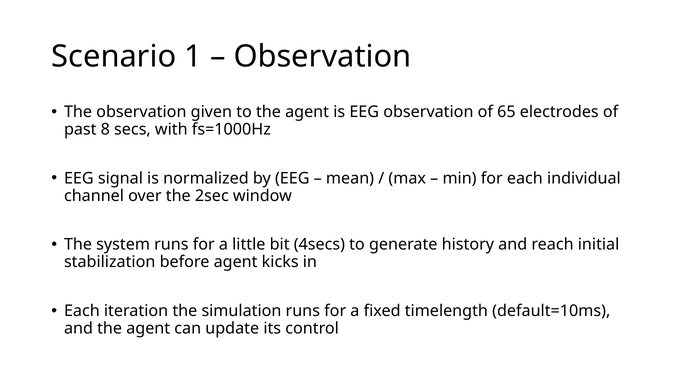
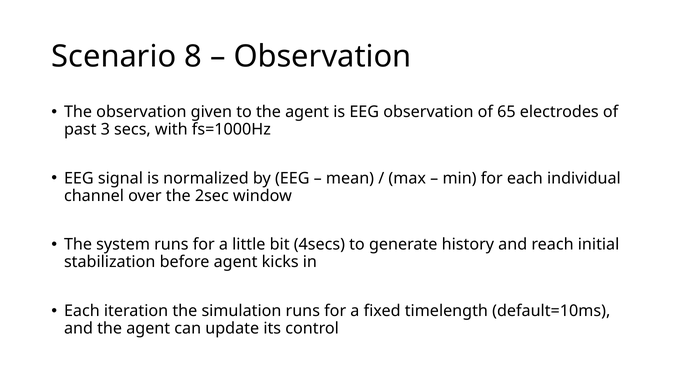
1: 1 -> 8
8: 8 -> 3
